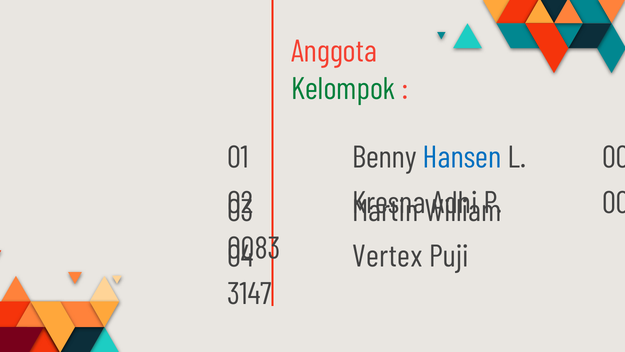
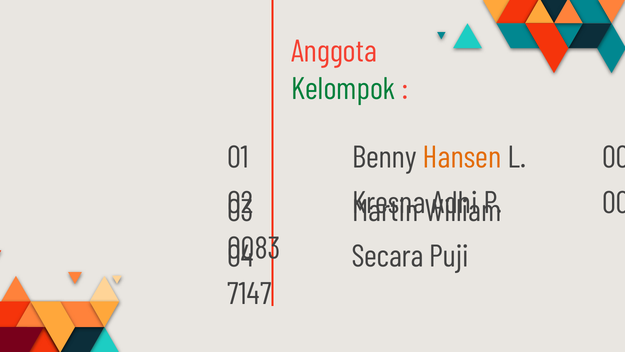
Hansen colour: blue -> orange
Vertex: Vertex -> Secara
3147: 3147 -> 7147
